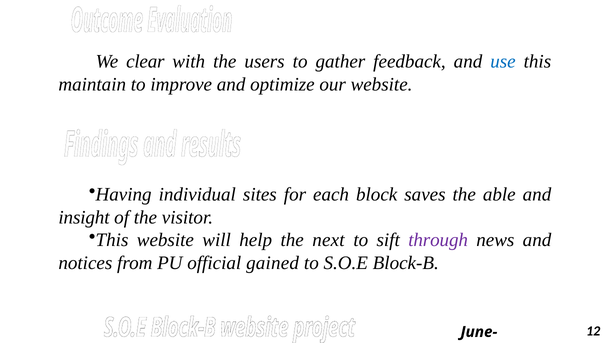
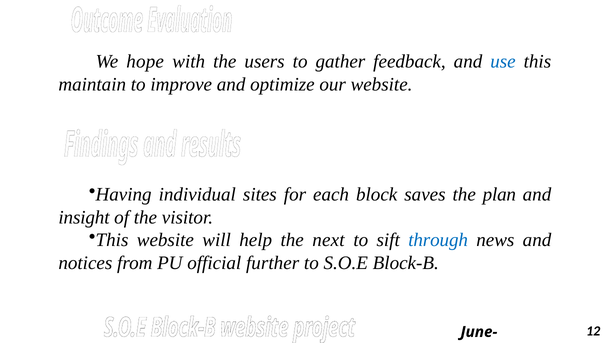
clear: clear -> hope
able: able -> plan
through colour: purple -> blue
gained: gained -> further
